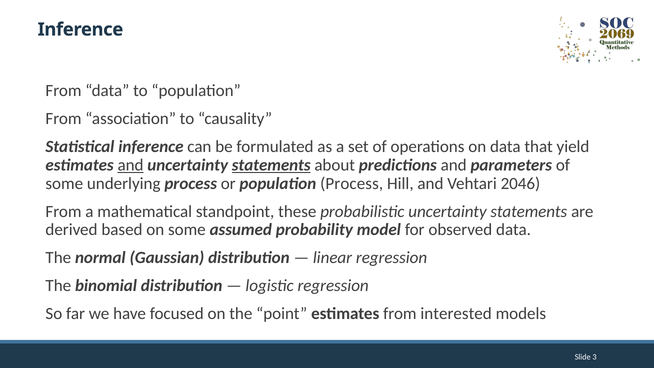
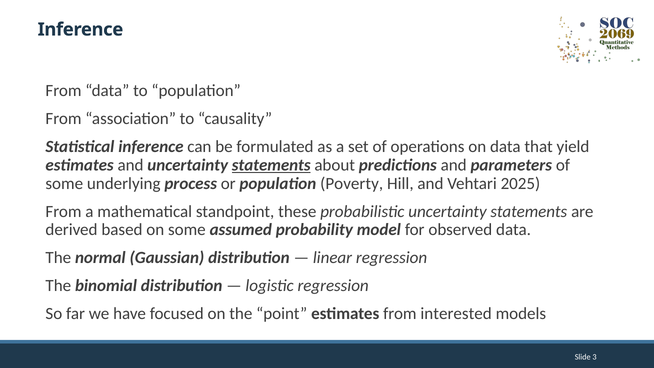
and at (131, 165) underline: present -> none
population Process: Process -> Poverty
2046: 2046 -> 2025
